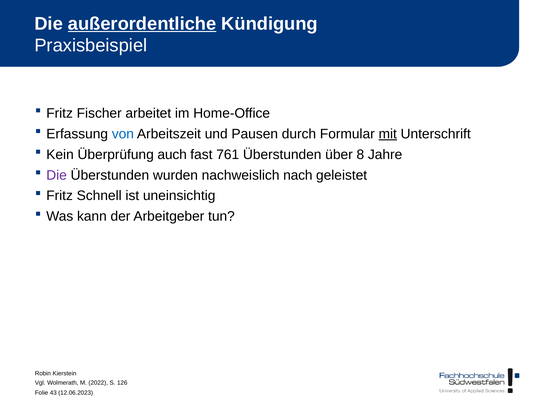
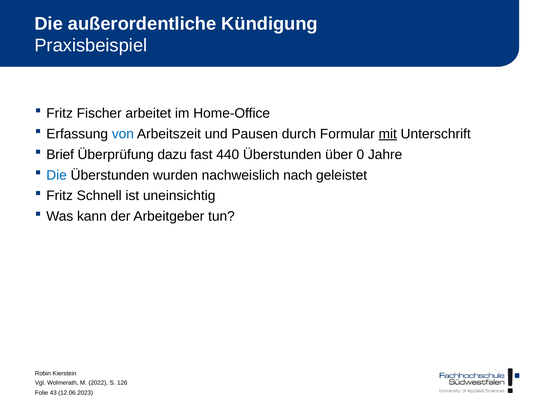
außerordentliche underline: present -> none
Kein: Kein -> Brief
auch: auch -> dazu
761: 761 -> 440
8: 8 -> 0
Die at (57, 175) colour: purple -> blue
